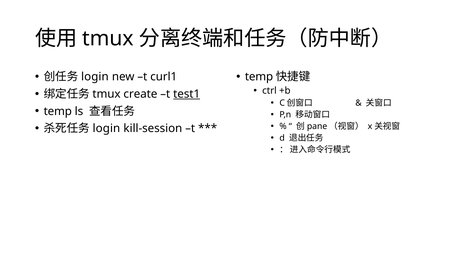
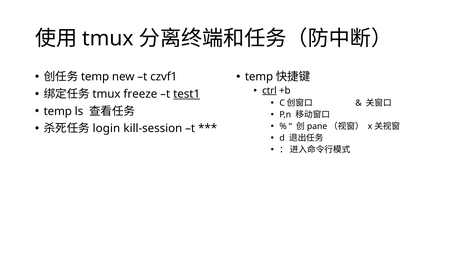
login at (95, 77): login -> temp
curl1: curl1 -> czvf1
ctrl underline: none -> present
create: create -> freeze
